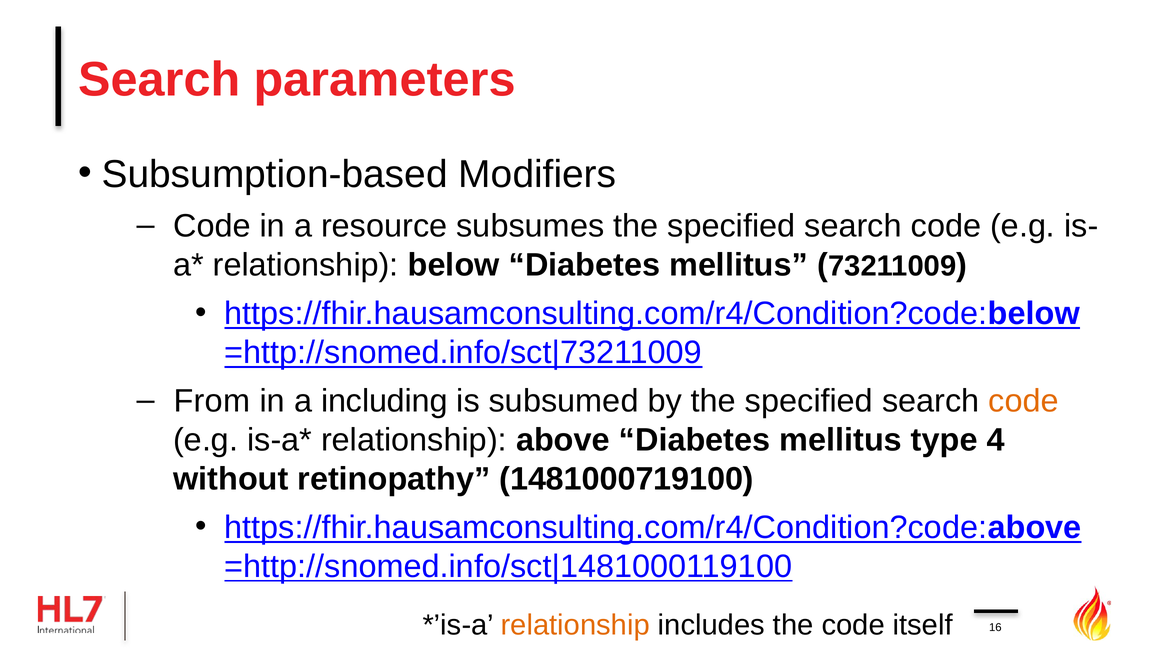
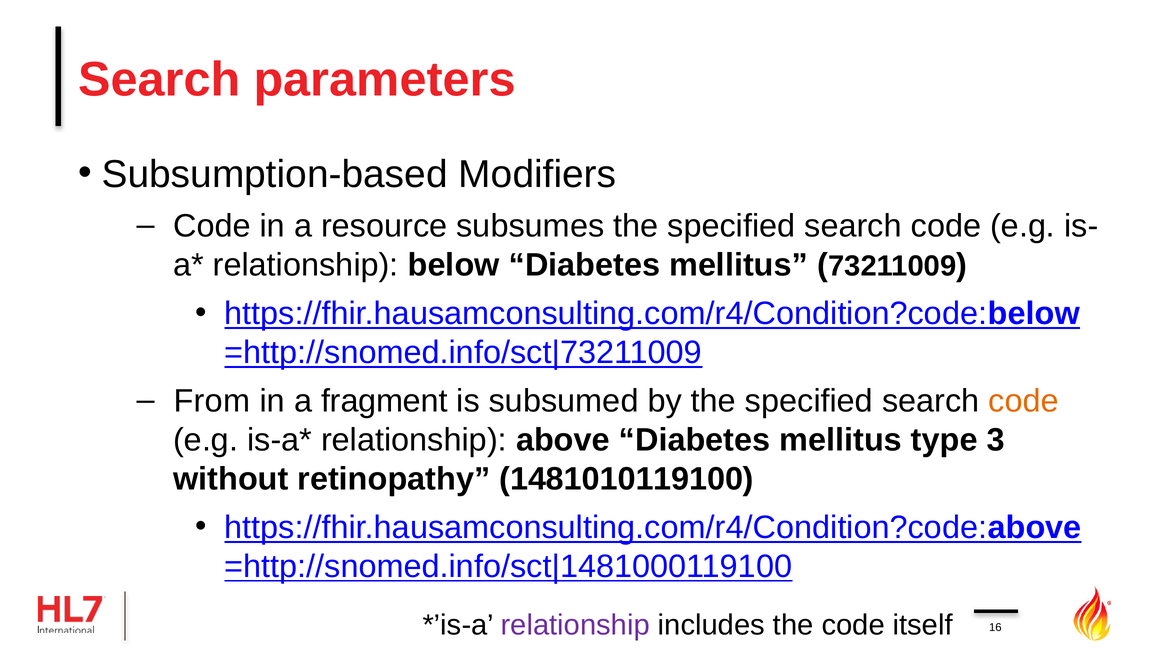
including: including -> fragment
4: 4 -> 3
1481000719100: 1481000719100 -> 1481010119100
relationship at (575, 626) colour: orange -> purple
